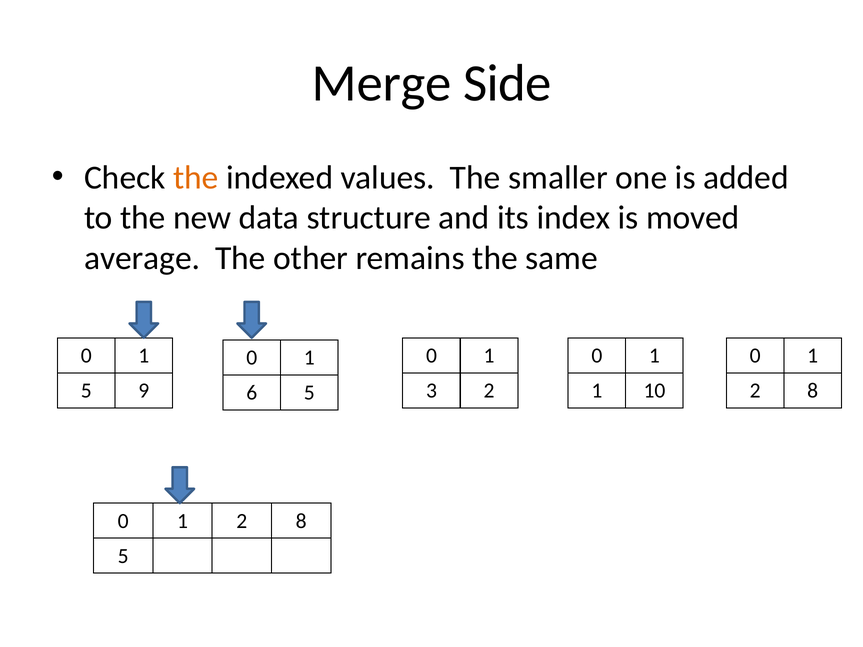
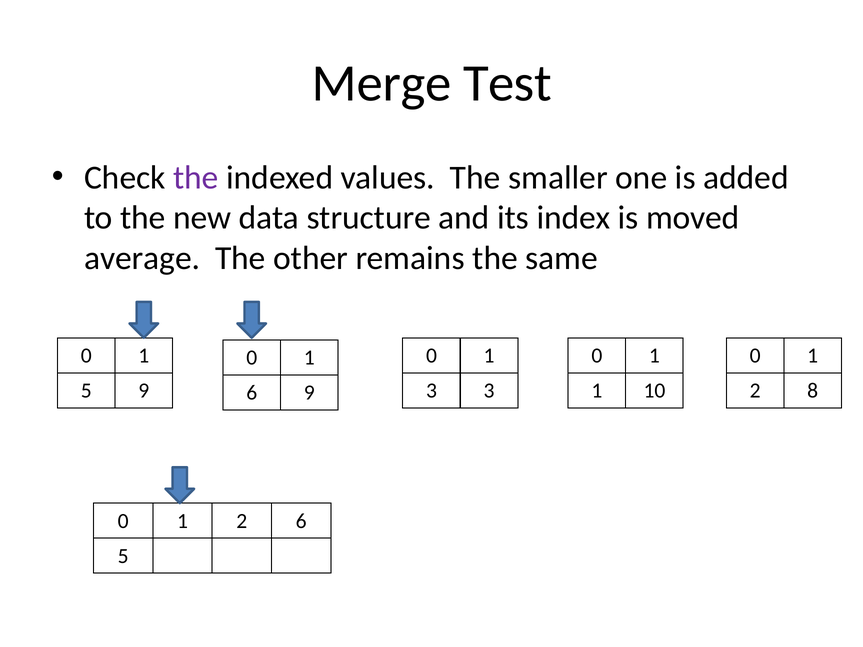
Side: Side -> Test
the at (196, 178) colour: orange -> purple
3 2: 2 -> 3
6 5: 5 -> 9
8 at (301, 521): 8 -> 6
